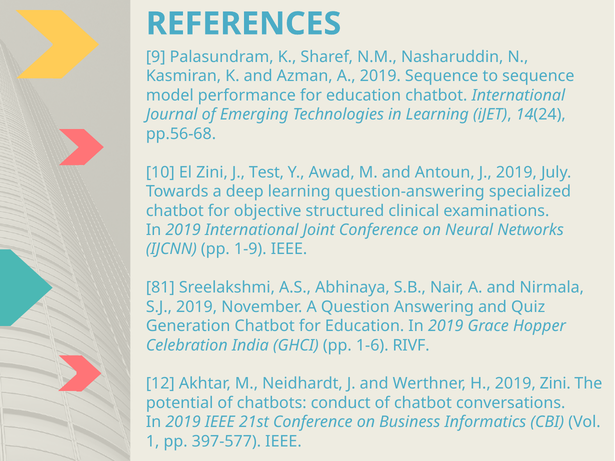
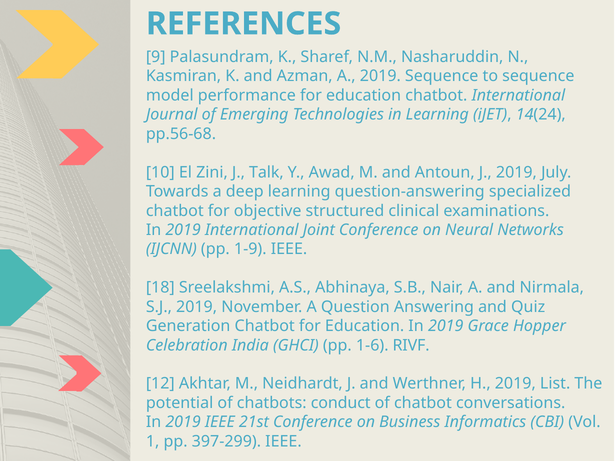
Test: Test -> Talk
81: 81 -> 18
2019 Zini: Zini -> List
397-577: 397-577 -> 397-299
